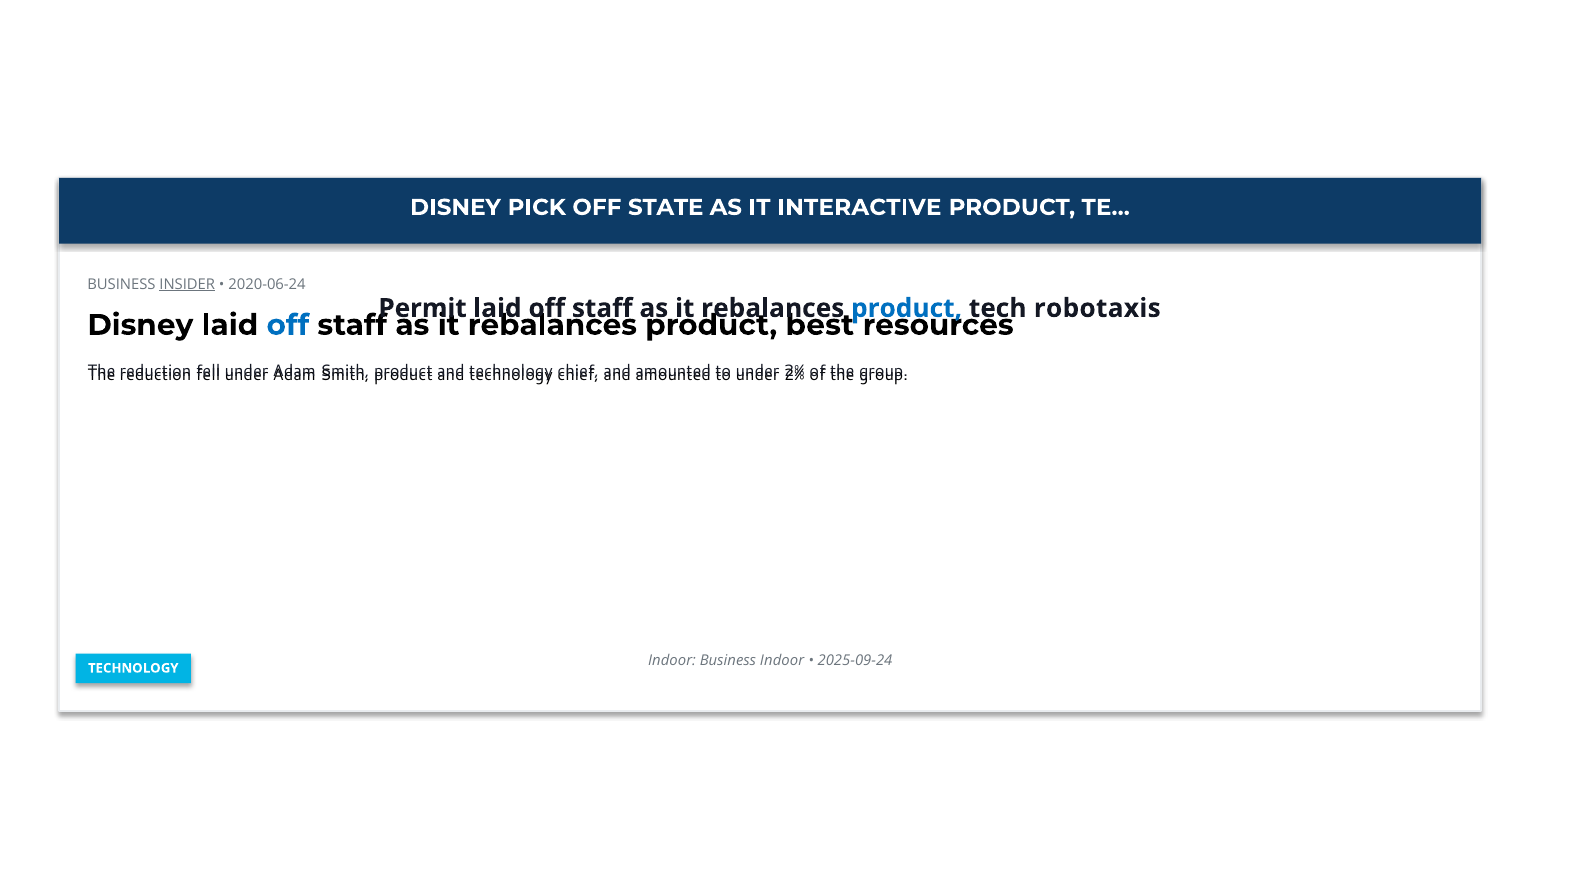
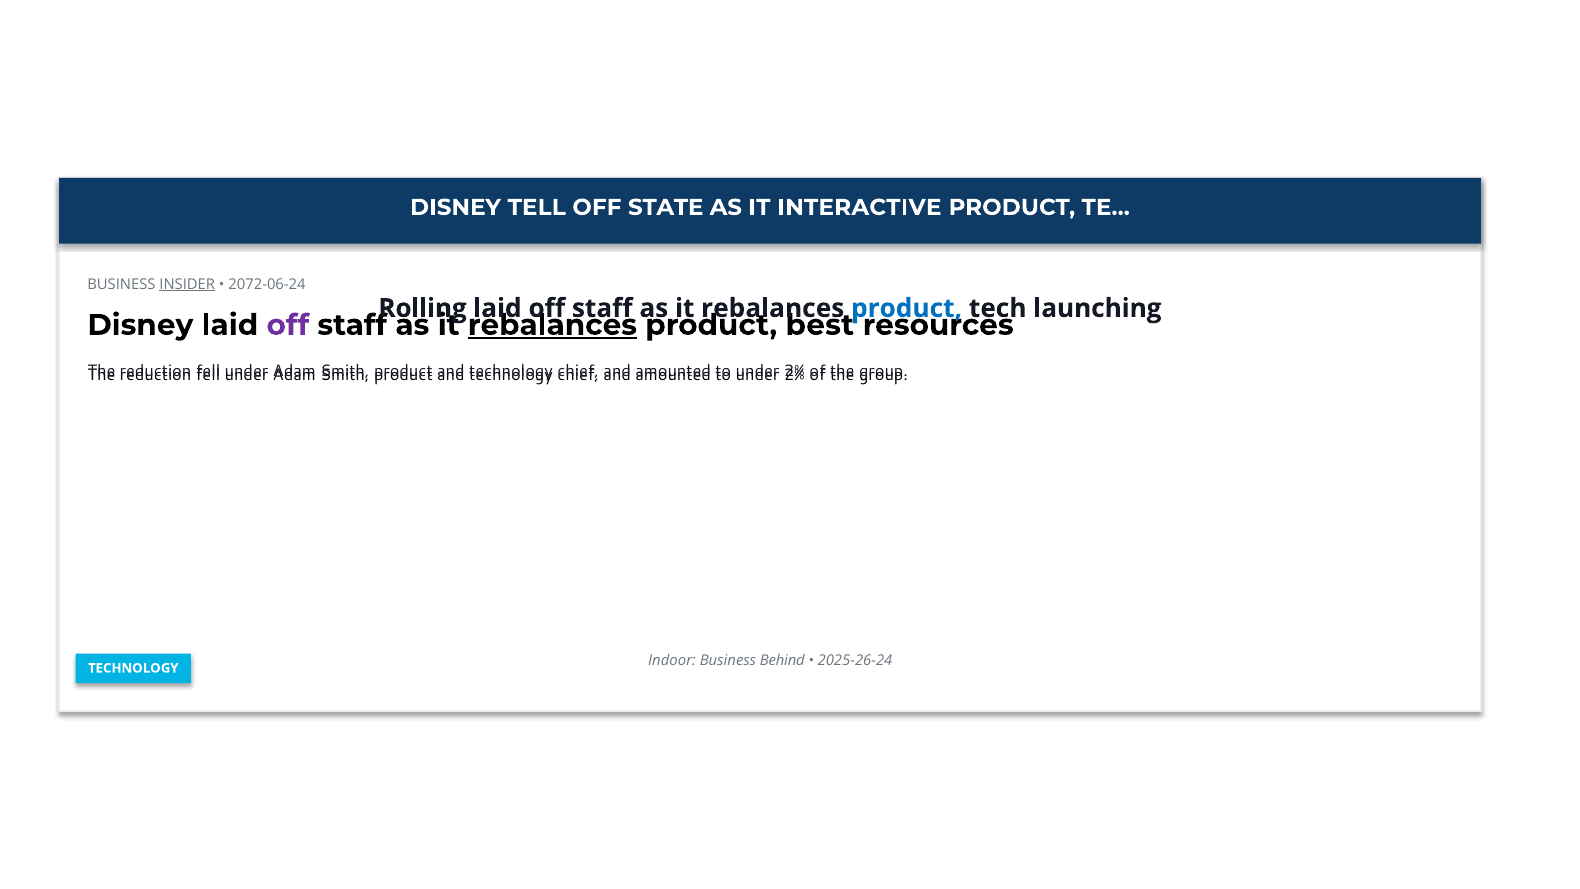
PICK: PICK -> TELL
2020-06-24: 2020-06-24 -> 2072-06-24
Permit: Permit -> Rolling
robotaxis: robotaxis -> launching
off at (288, 325) colour: blue -> purple
rebalances at (552, 325) underline: none -> present
Business Indoor: Indoor -> Behind
2025-09-24: 2025-09-24 -> 2025-26-24
